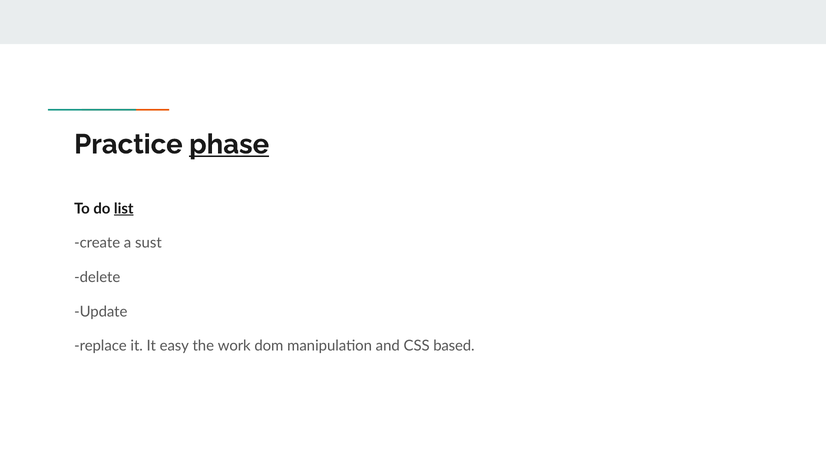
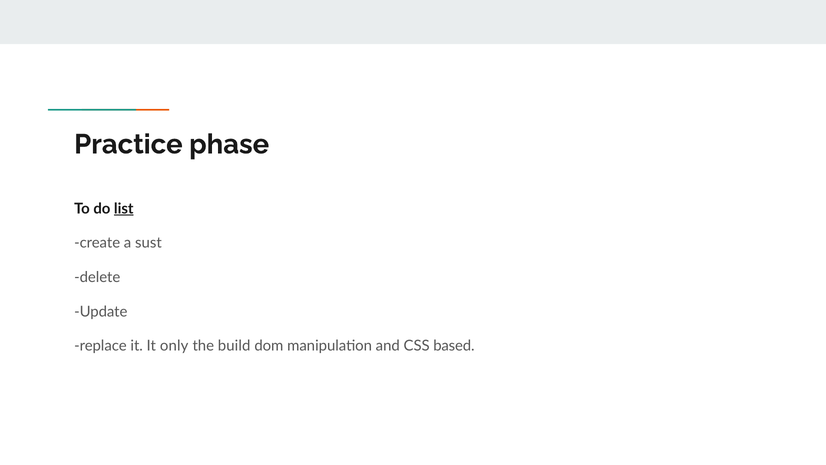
phase underline: present -> none
easy: easy -> only
work: work -> build
